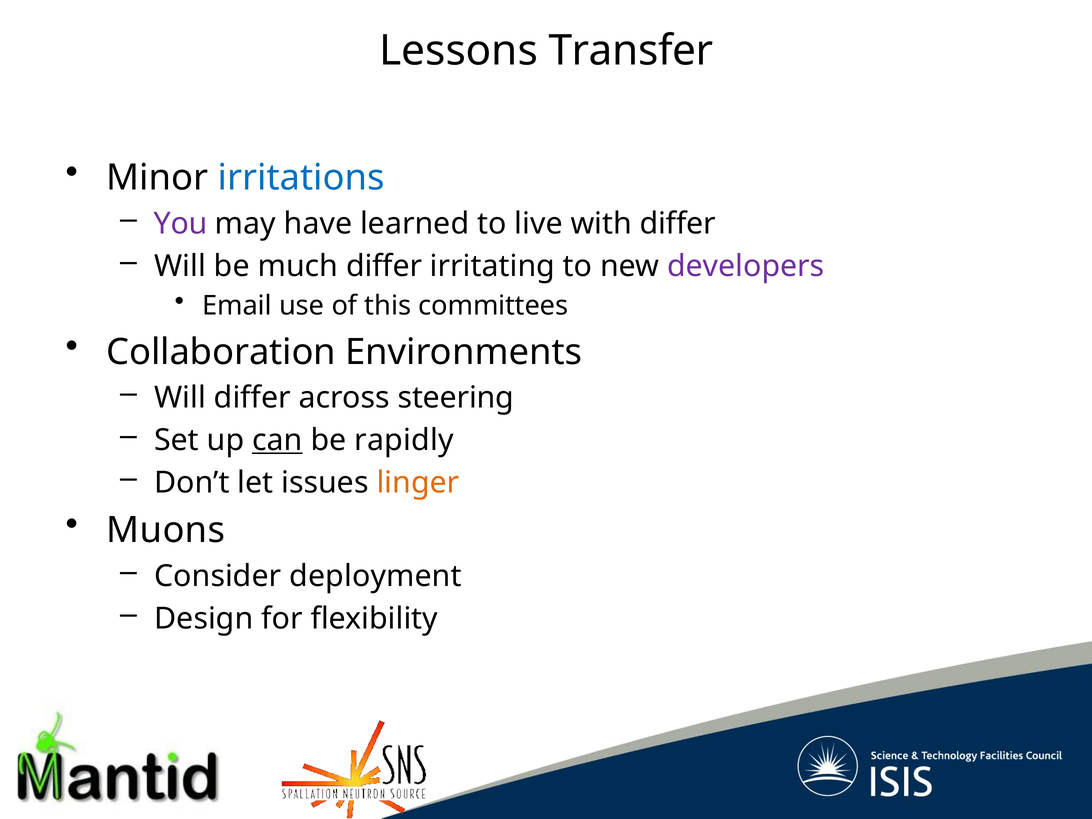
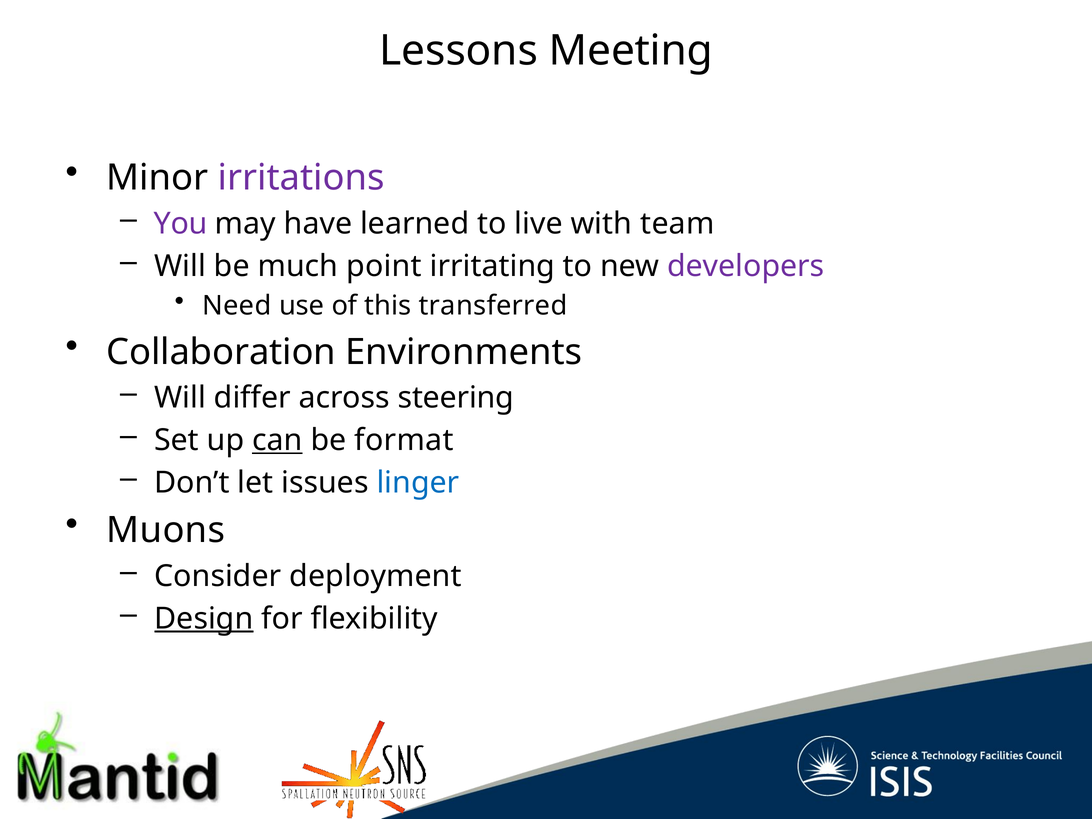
Transfer: Transfer -> Meeting
irritations colour: blue -> purple
with differ: differ -> team
much differ: differ -> point
Email: Email -> Need
committees: committees -> transferred
rapidly: rapidly -> format
linger colour: orange -> blue
Design underline: none -> present
